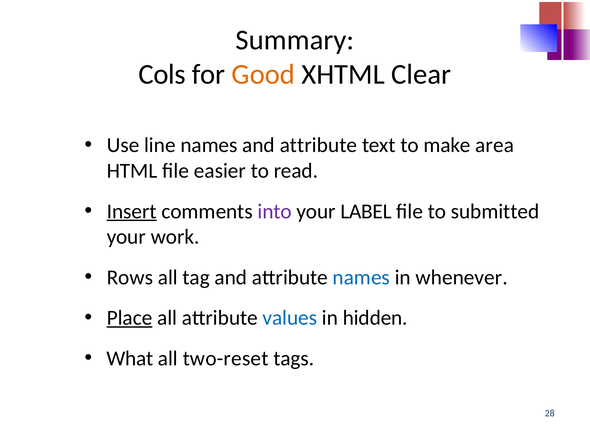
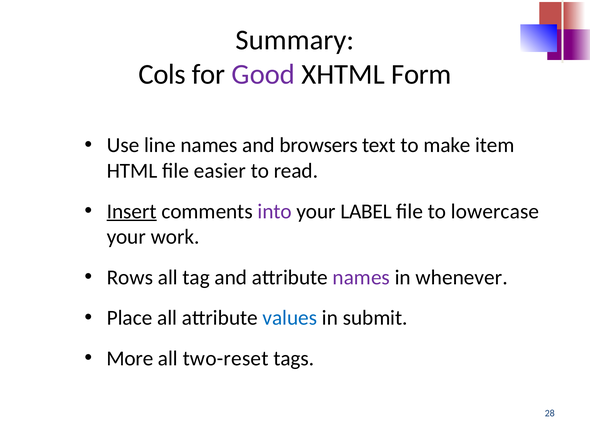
Good colour: orange -> purple
Clear: Clear -> Form
attribute at (318, 145): attribute -> browsers
area: area -> item
submitted: submitted -> lowercase
names at (361, 277) colour: blue -> purple
Place underline: present -> none
hidden: hidden -> submit
What: What -> More
